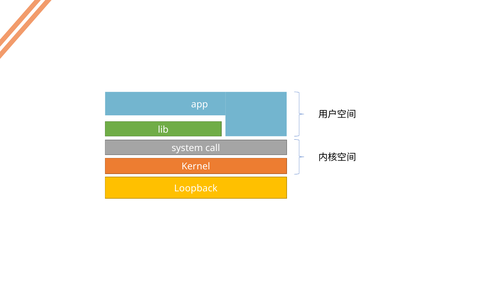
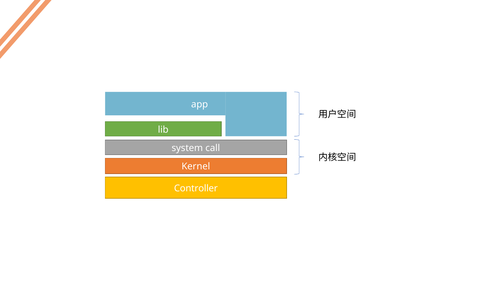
Loopback: Loopback -> Controller
